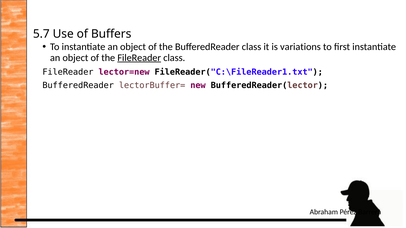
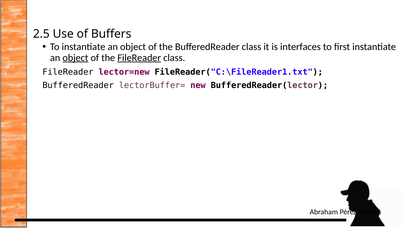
5.7: 5.7 -> 2.5
variations: variations -> interfaces
object at (75, 58) underline: none -> present
